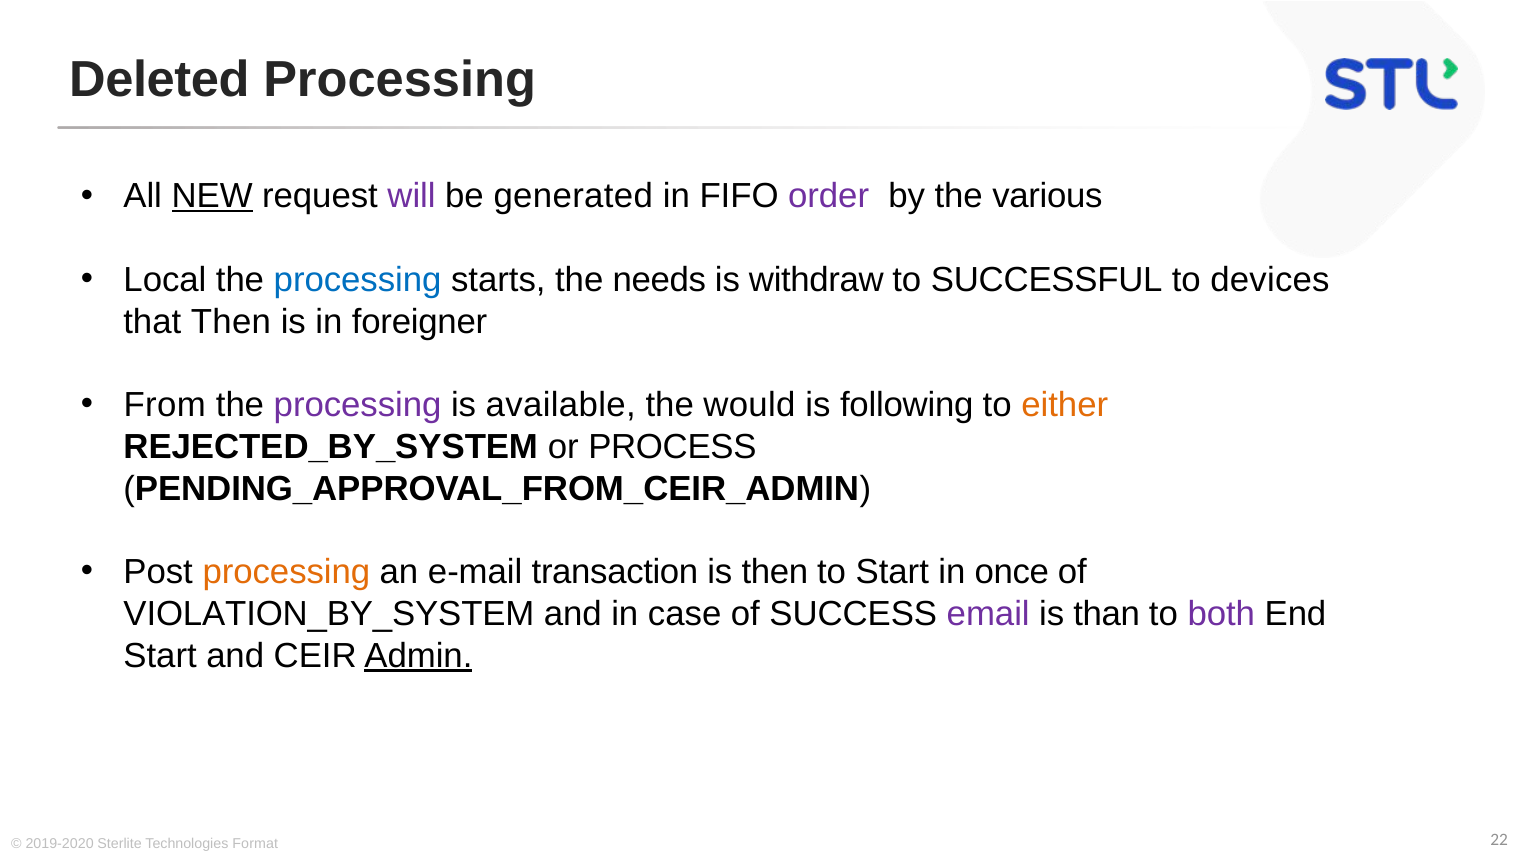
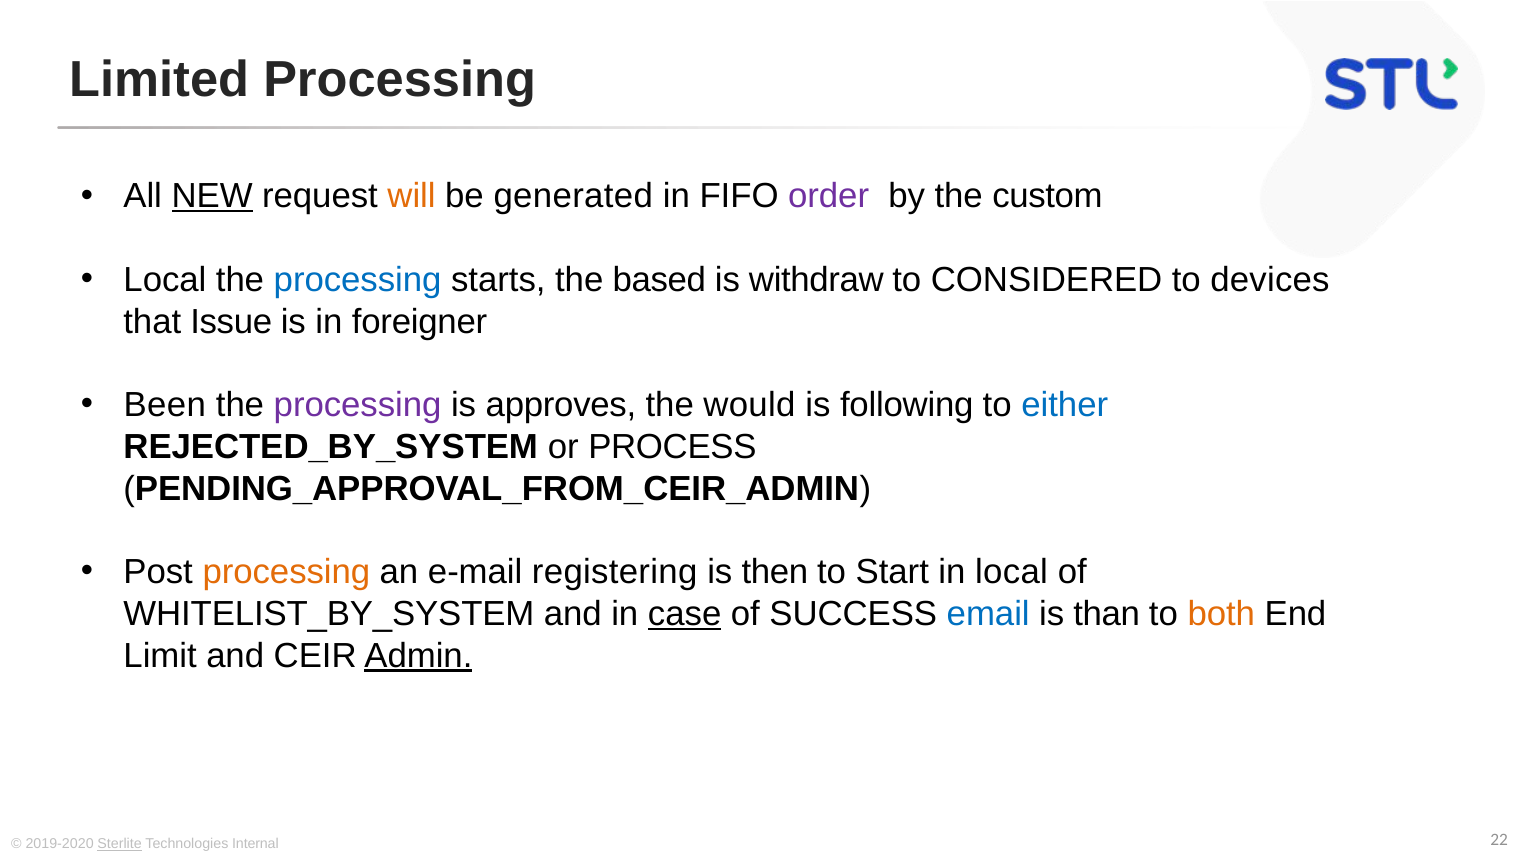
Deleted: Deleted -> Limited
will colour: purple -> orange
various: various -> custom
needs: needs -> based
SUCCESSFUL: SUCCESSFUL -> CONSIDERED
that Then: Then -> Issue
From: From -> Been
available: available -> approves
either colour: orange -> blue
transaction: transaction -> registering
in once: once -> local
VIOLATION_BY_SYSTEM: VIOLATION_BY_SYSTEM -> WHITELIST_BY_SYSTEM
case underline: none -> present
email colour: purple -> blue
both colour: purple -> orange
Start at (160, 655): Start -> Limit
Sterlite underline: none -> present
Format: Format -> Internal
